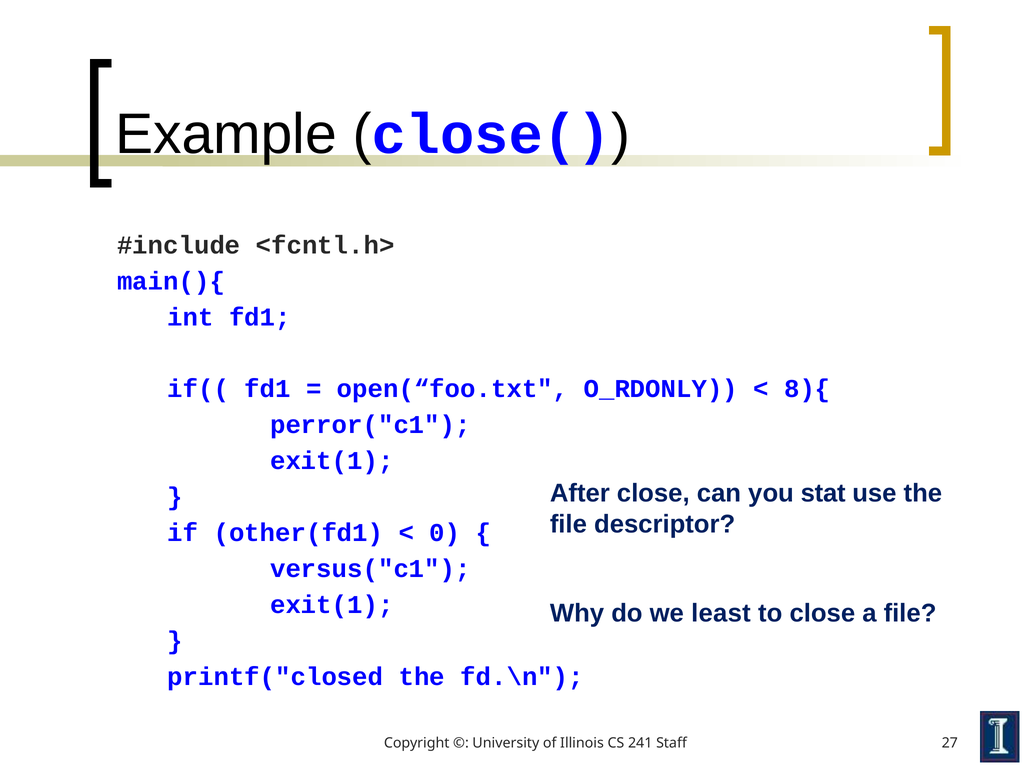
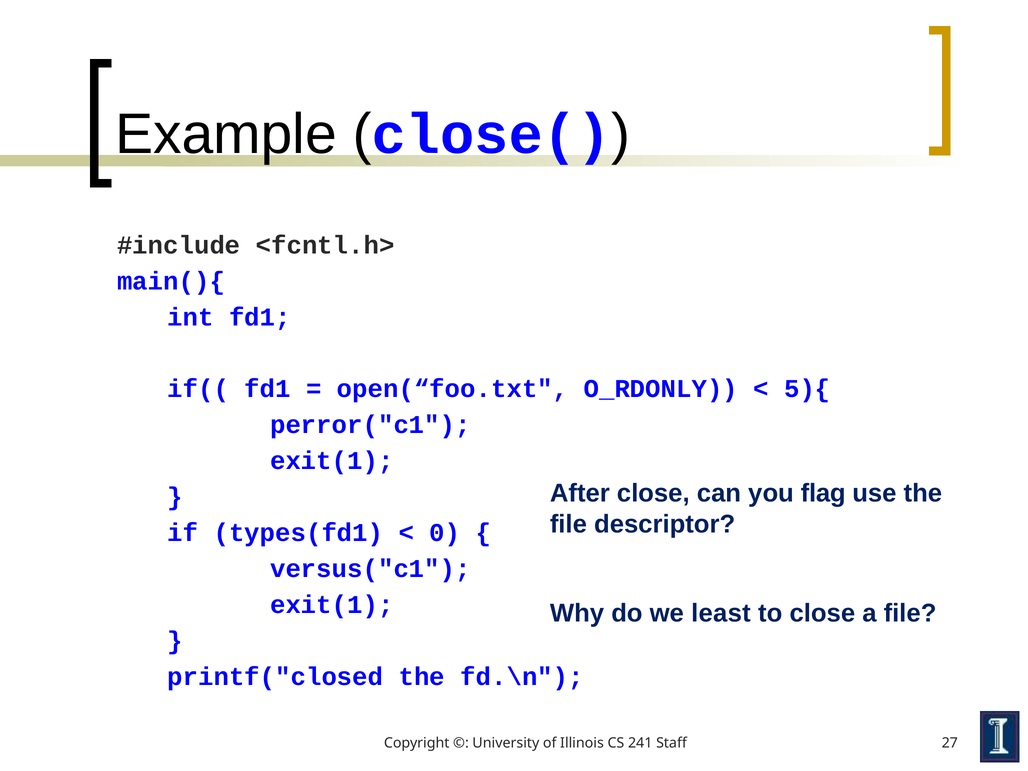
8){: 8){ -> 5){
stat: stat -> flag
other(fd1: other(fd1 -> types(fd1
